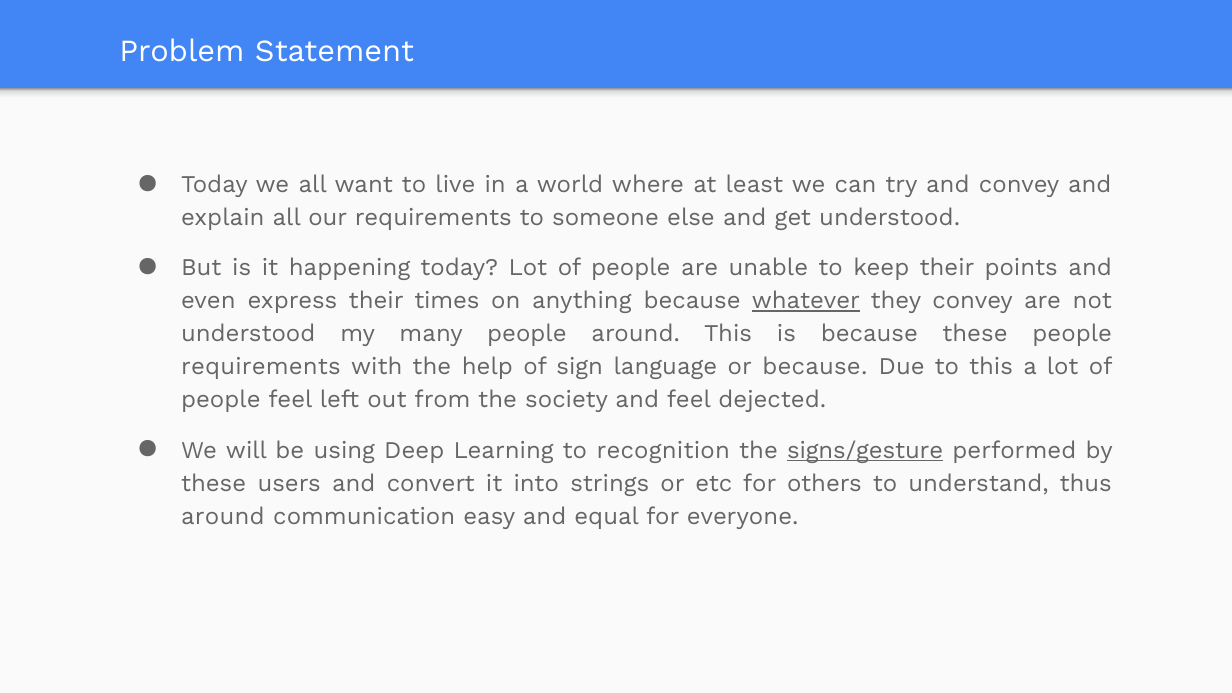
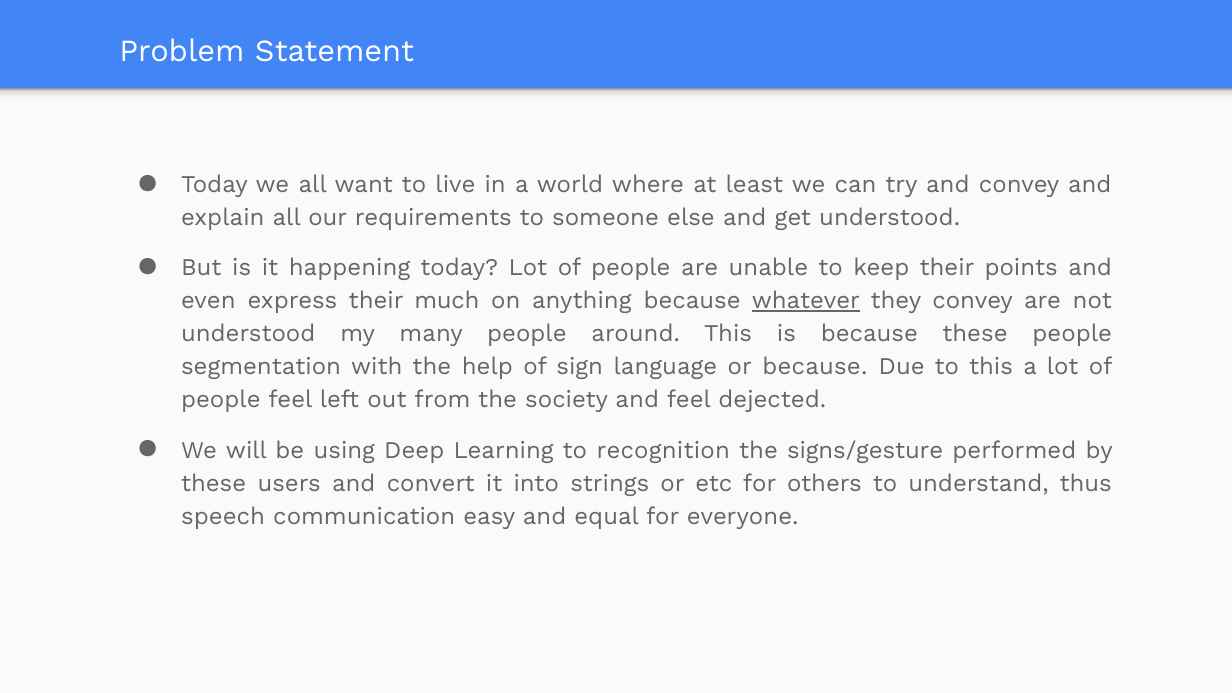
times: times -> much
requirements at (261, 367): requirements -> segmentation
signs/gesture underline: present -> none
around at (223, 516): around -> speech
